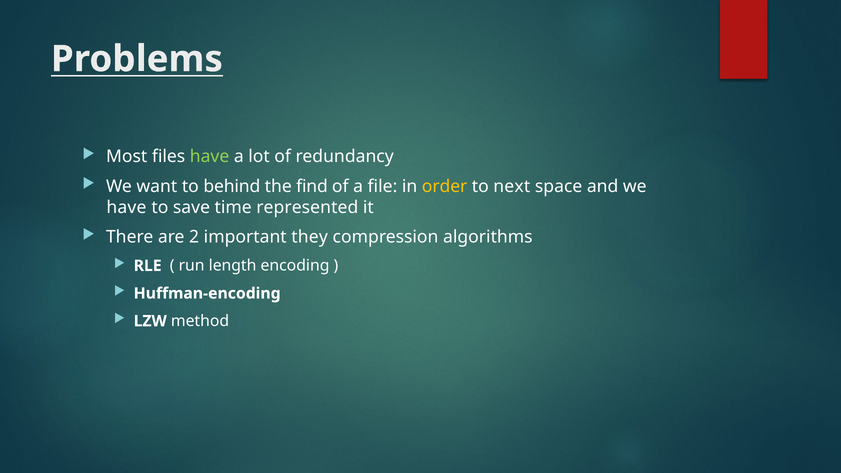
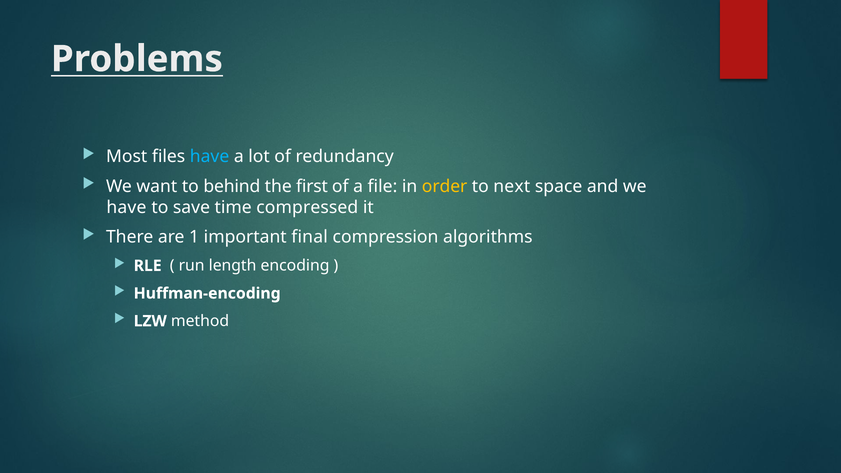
have at (210, 157) colour: light green -> light blue
find: find -> first
represented: represented -> compressed
2: 2 -> 1
they: they -> final
